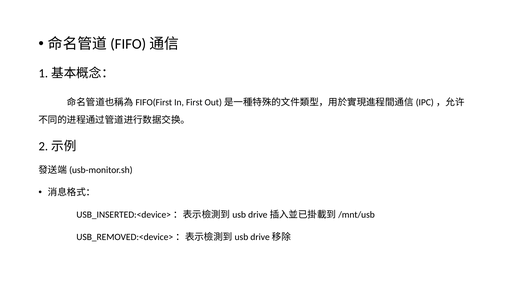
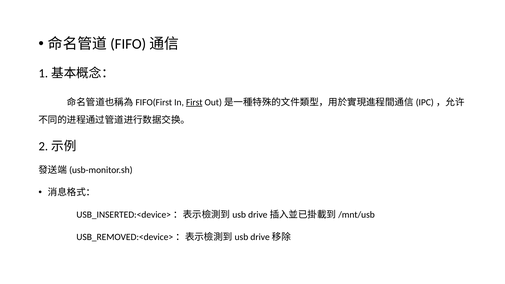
First underline: none -> present
